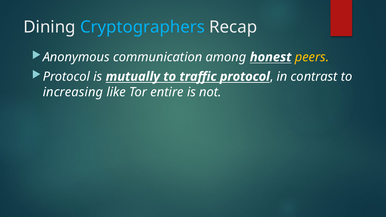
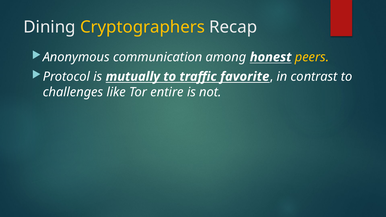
Cryptographers colour: light blue -> yellow
traffic protocol: protocol -> favorite
increasing: increasing -> challenges
